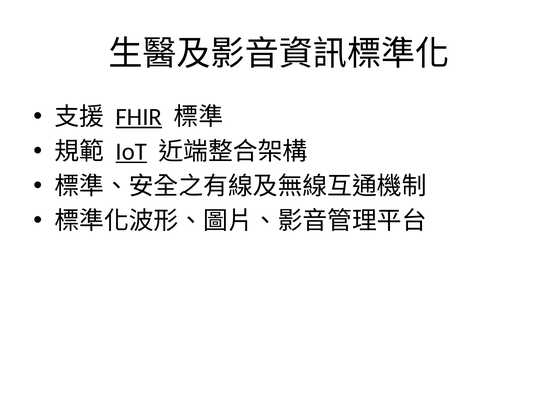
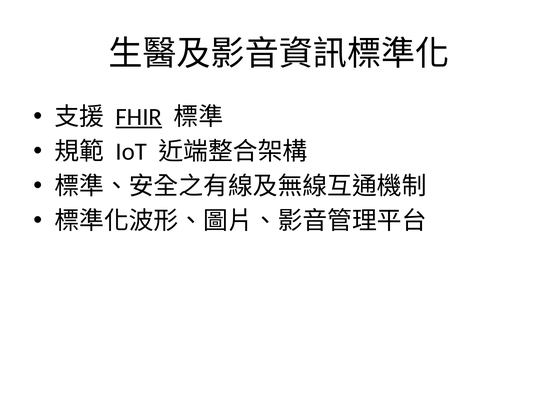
IoT underline: present -> none
